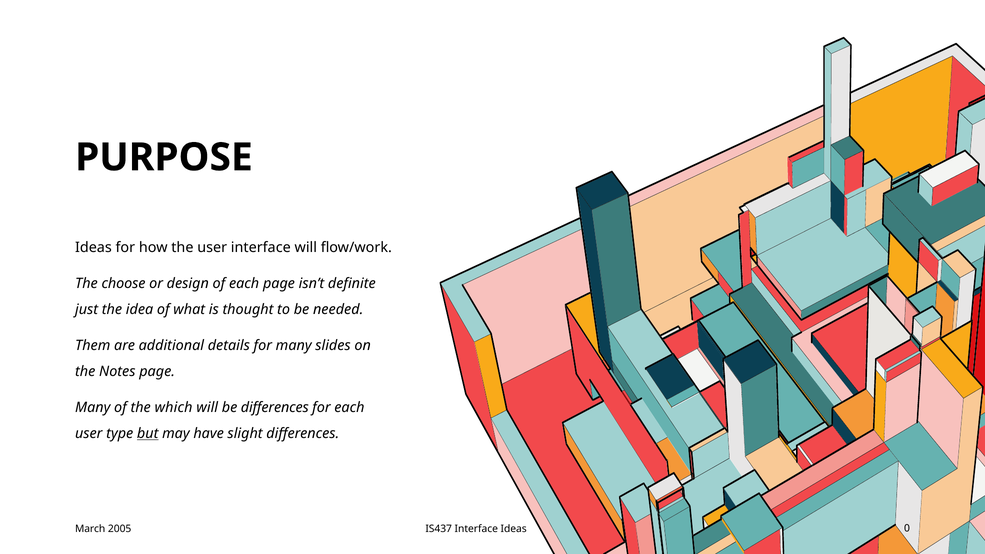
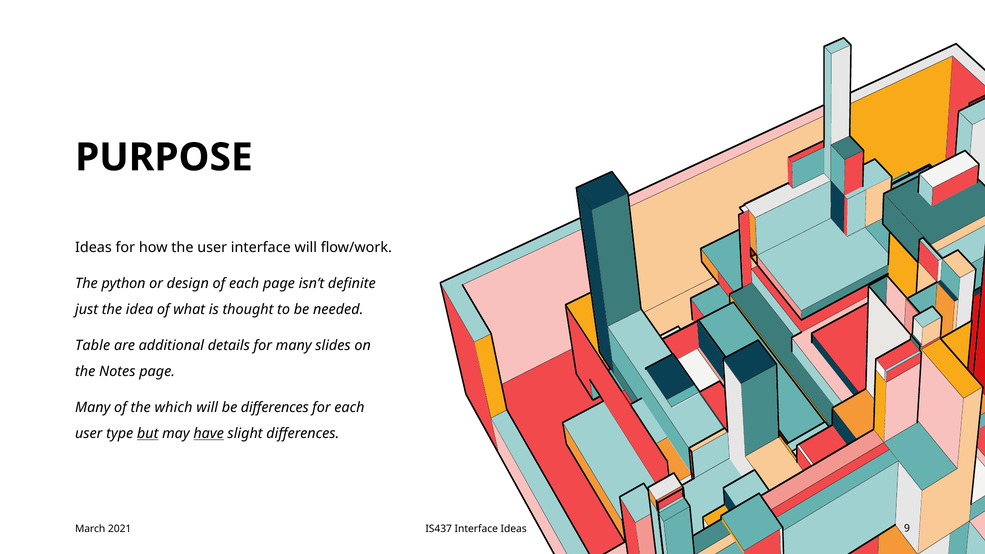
choose: choose -> python
Them: Them -> Table
have underline: none -> present
2005: 2005 -> 2021
0: 0 -> 9
